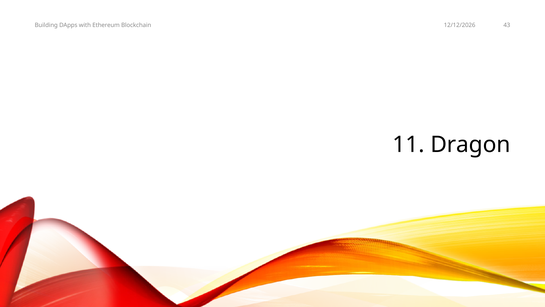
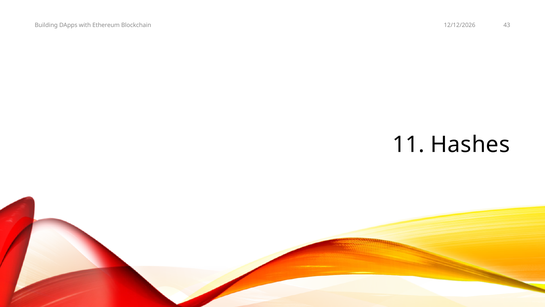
Dragon: Dragon -> Hashes
